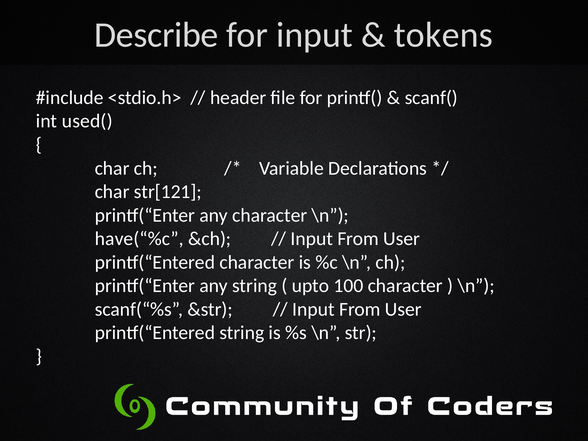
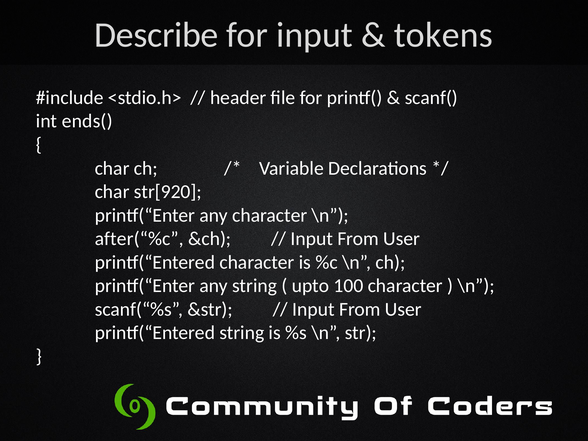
used(: used( -> ends(
str[121: str[121 -> str[920
have(“%c: have(“%c -> after(“%c
